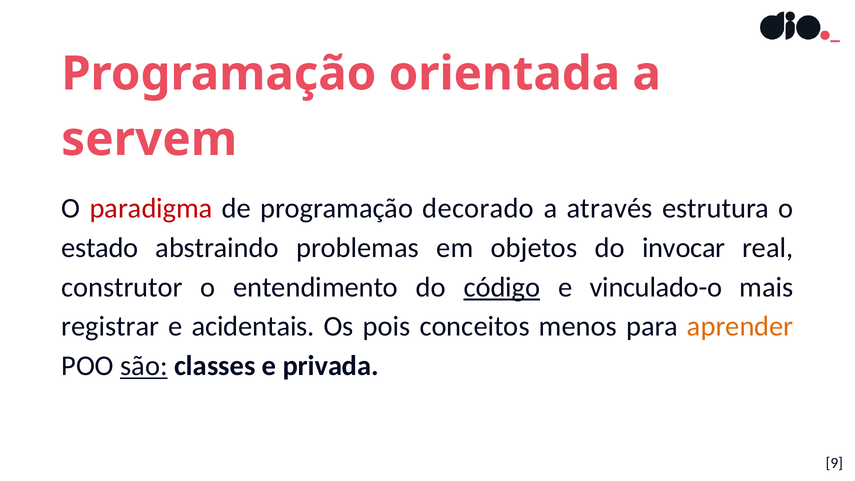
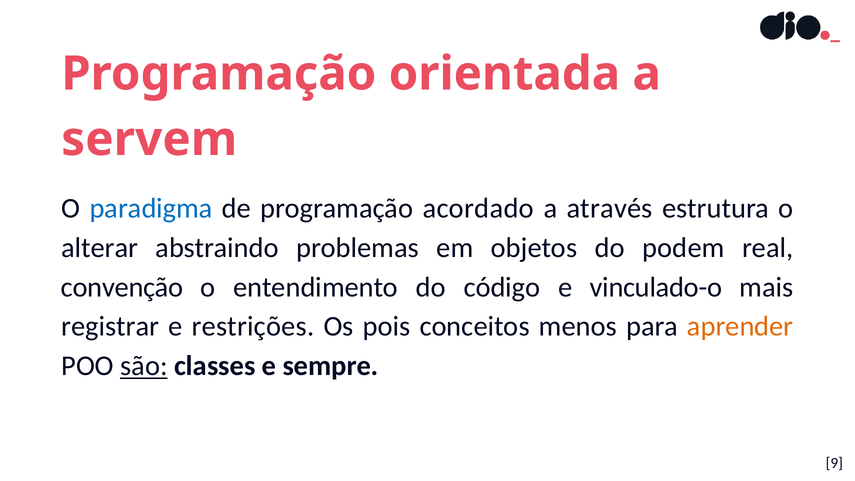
paradigma colour: red -> blue
decorado: decorado -> acordado
estado: estado -> alterar
invocar: invocar -> podem
construtor: construtor -> convenção
código underline: present -> none
acidentais: acidentais -> restrições
privada: privada -> sempre
